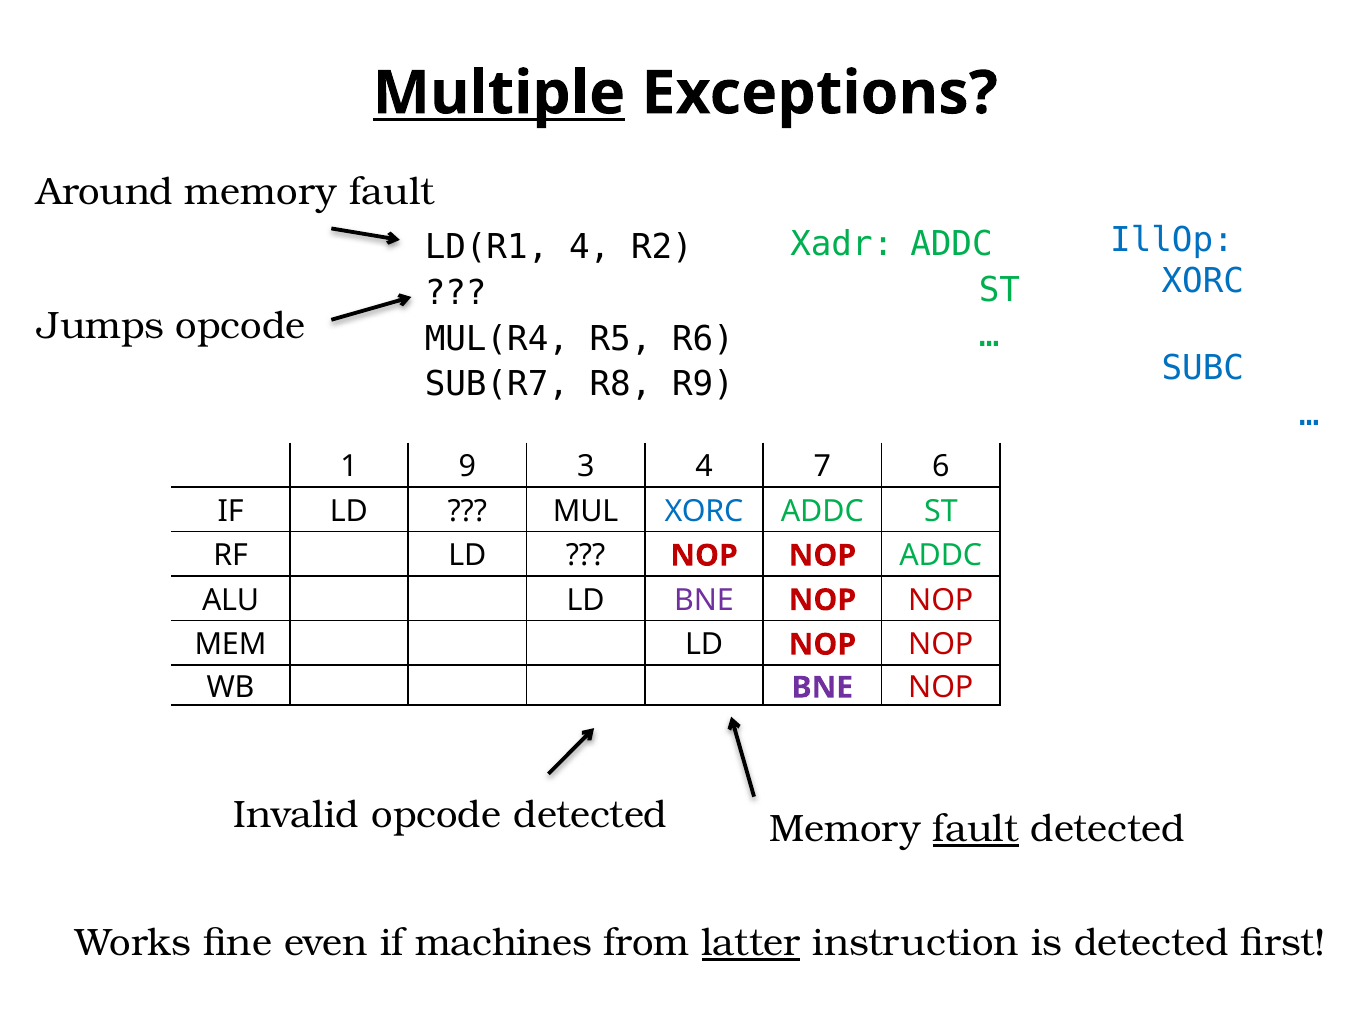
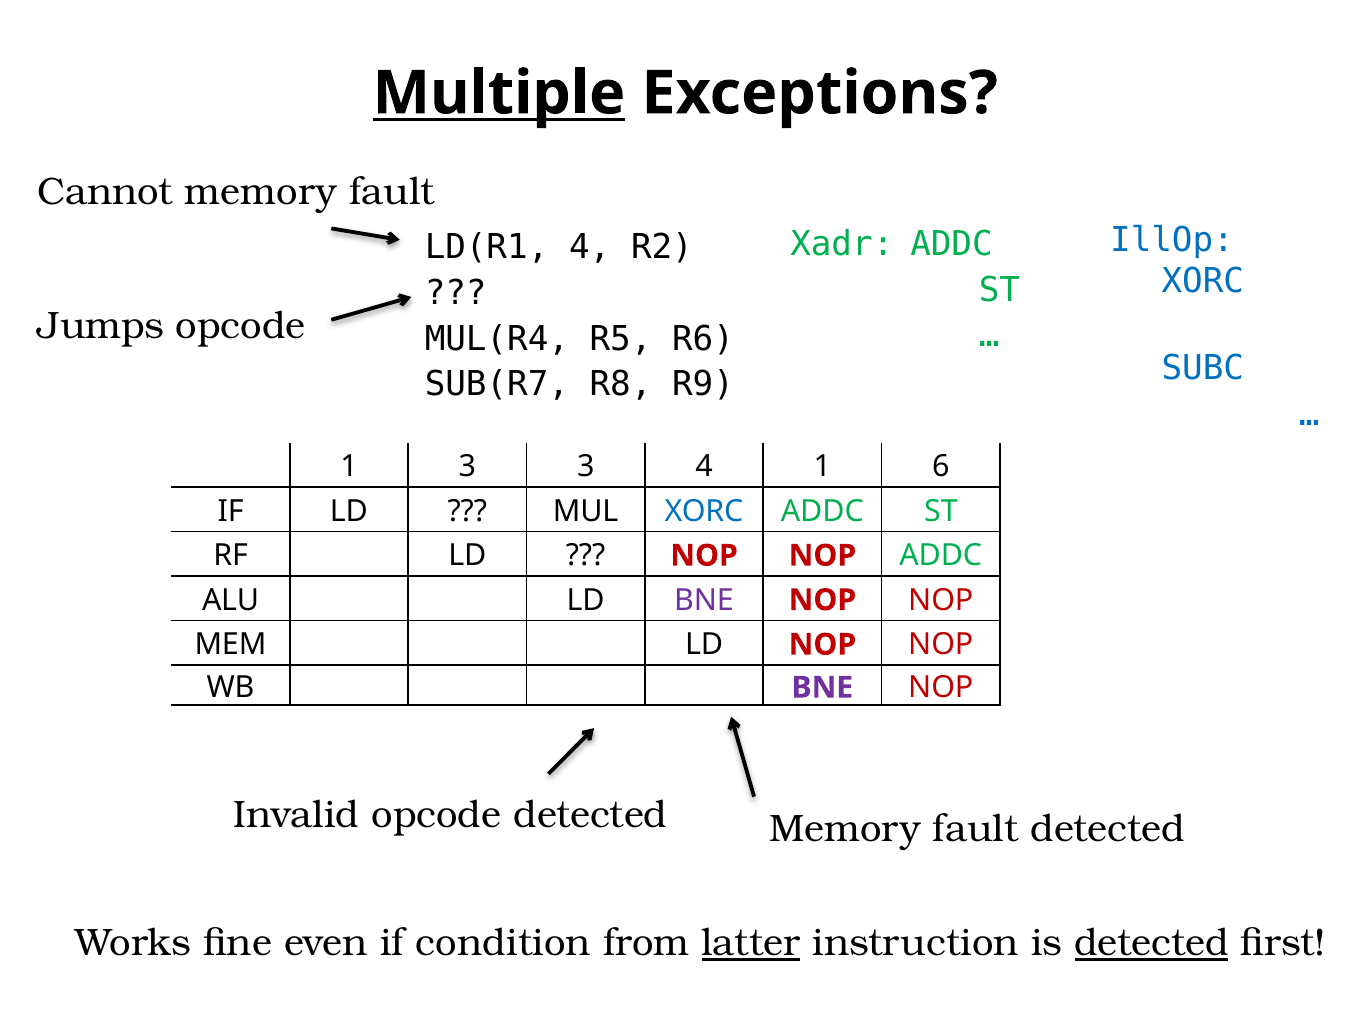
Around: Around -> Cannot
1 9: 9 -> 3
4 7: 7 -> 1
fault at (976, 829) underline: present -> none
machines: machines -> condition
detected at (1152, 943) underline: none -> present
